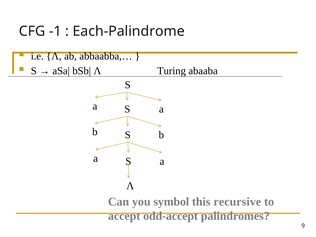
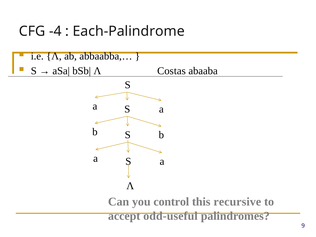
-1: -1 -> -4
Turing: Turing -> Costas
symbol: symbol -> control
odd-accept: odd-accept -> odd-useful
